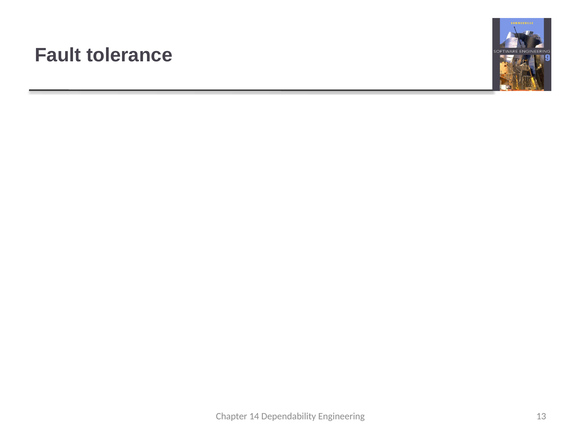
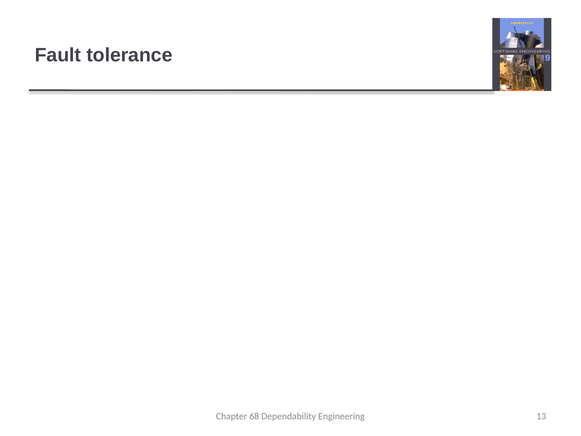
14: 14 -> 68
